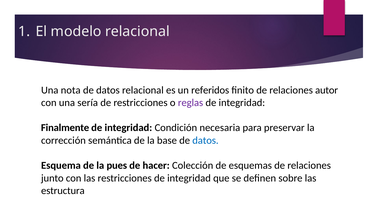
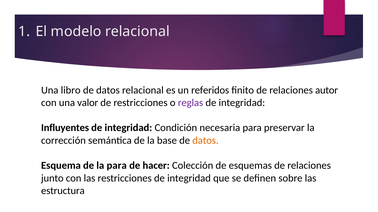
nota: nota -> libro
sería: sería -> valor
Finalmente: Finalmente -> Influyentes
datos at (205, 141) colour: blue -> orange
la pues: pues -> para
